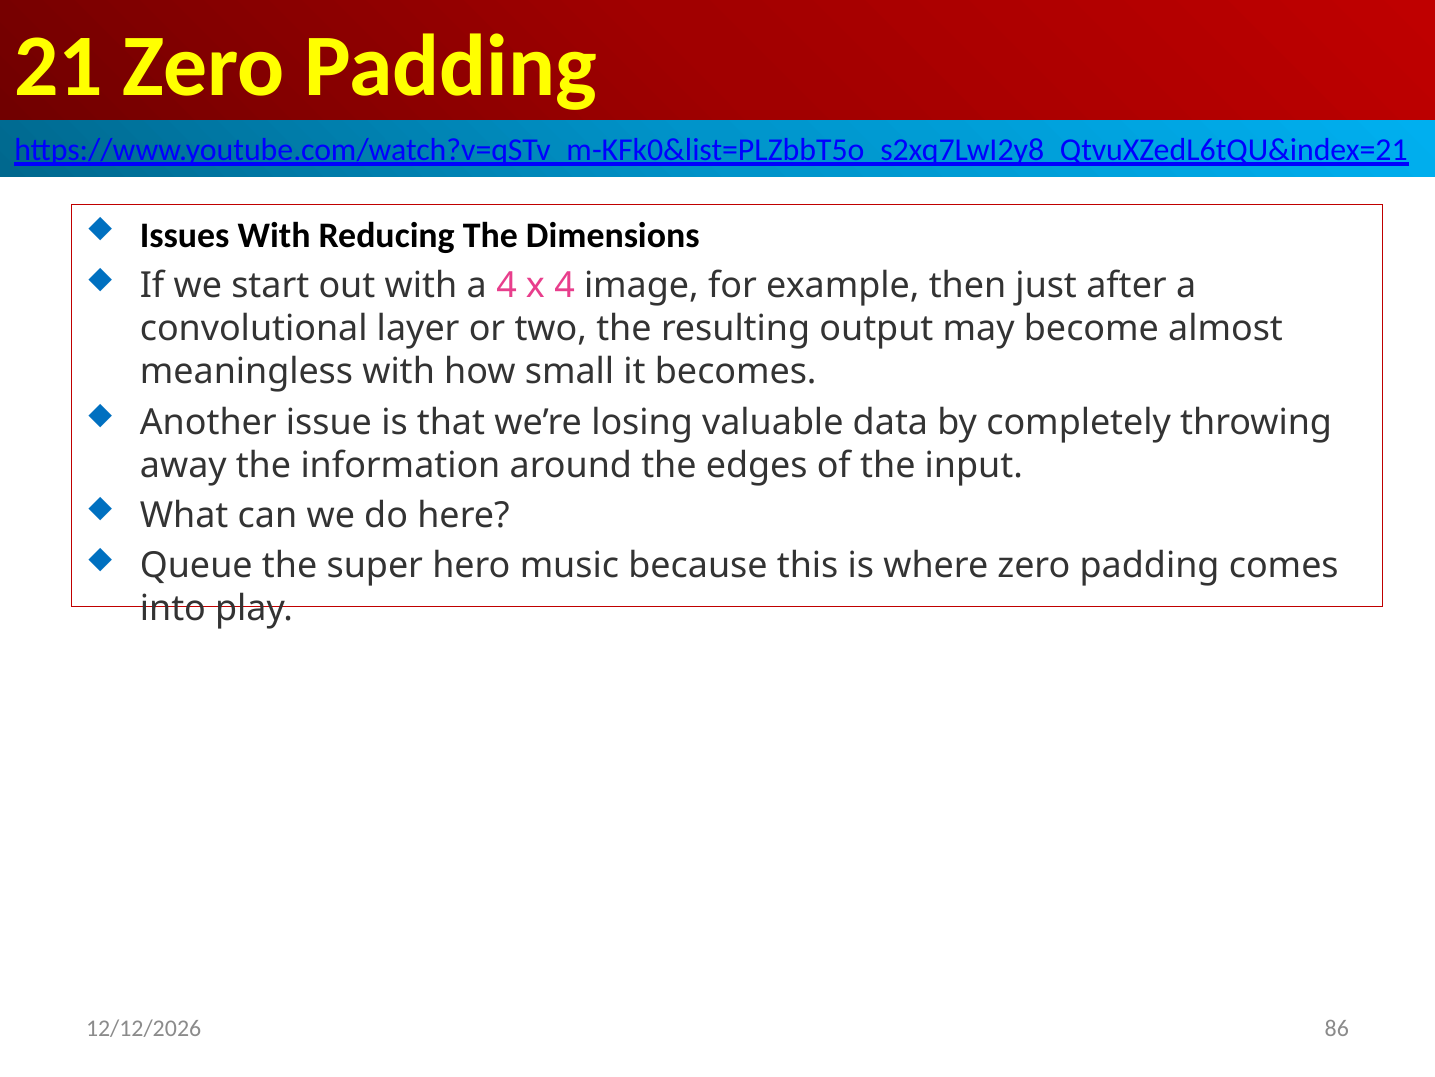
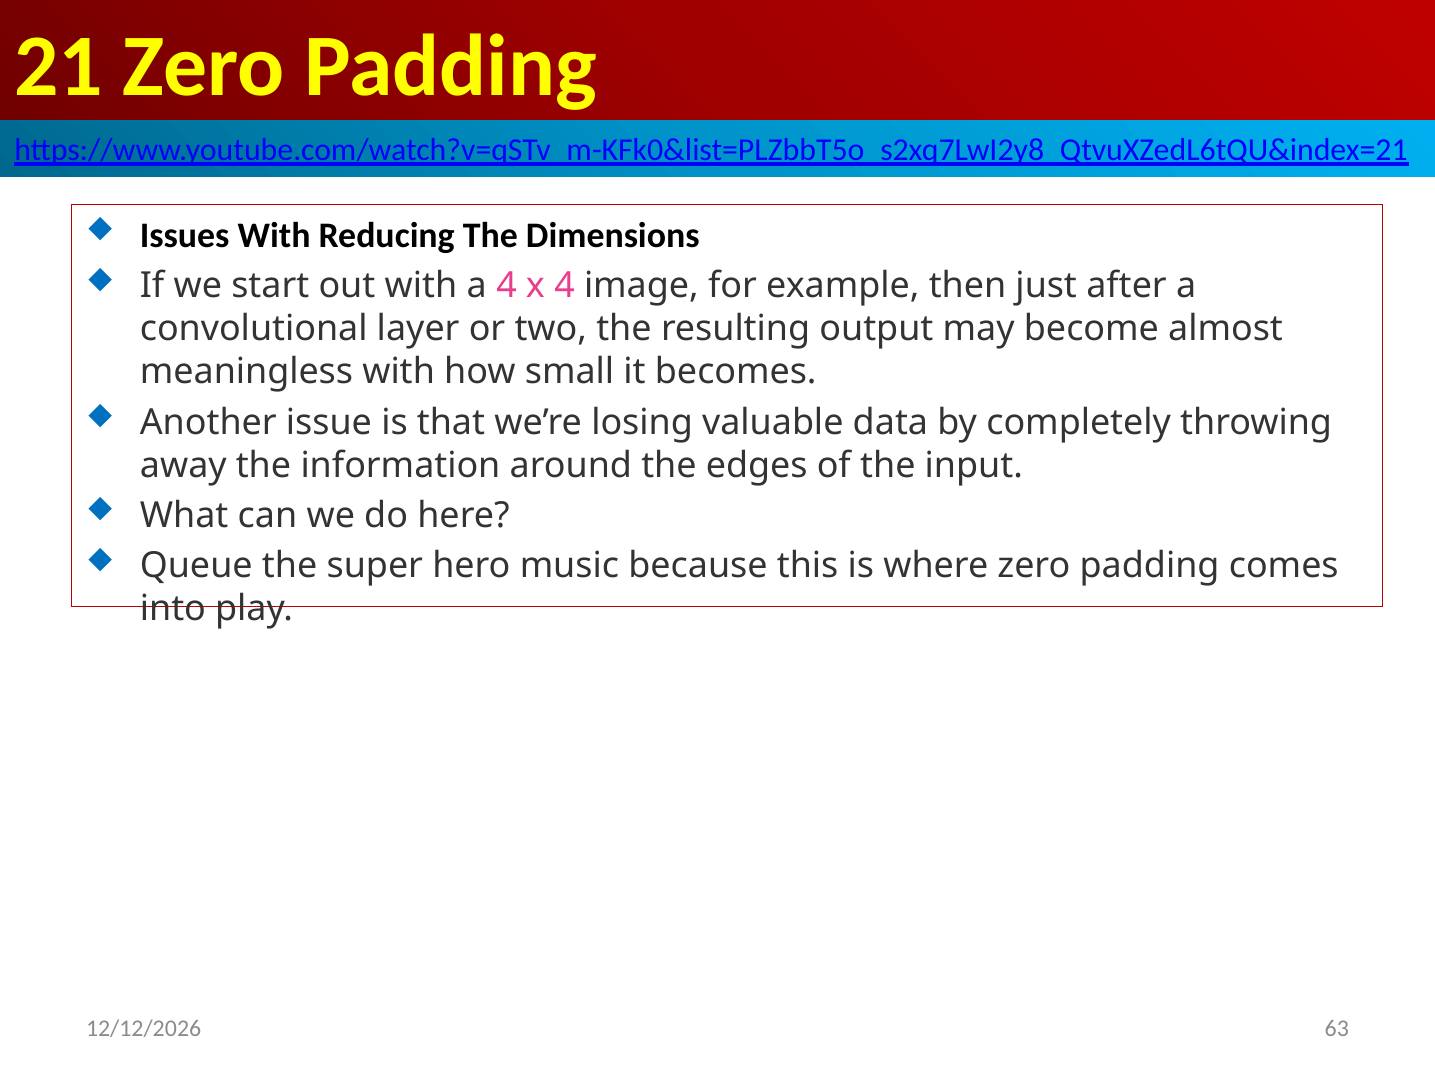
86: 86 -> 63
